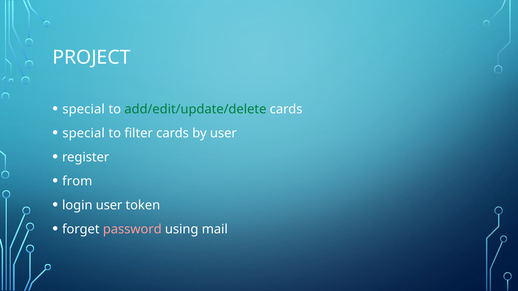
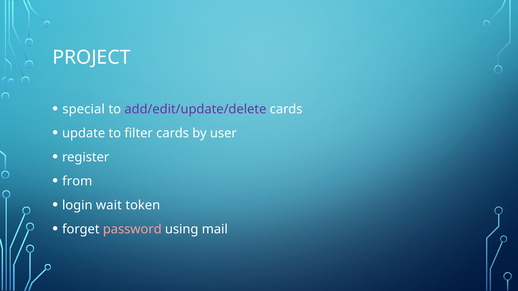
add/edit/update/delete colour: green -> purple
special at (84, 133): special -> update
login user: user -> wait
